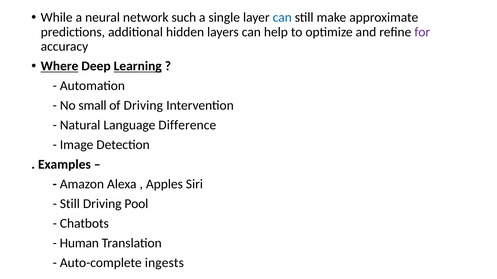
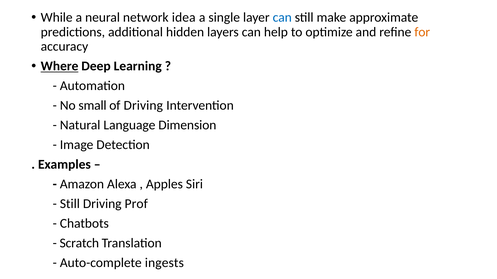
such: such -> idea
for colour: purple -> orange
Learning underline: present -> none
Difference: Difference -> Dimension
Pool: Pool -> Prof
Human: Human -> Scratch
